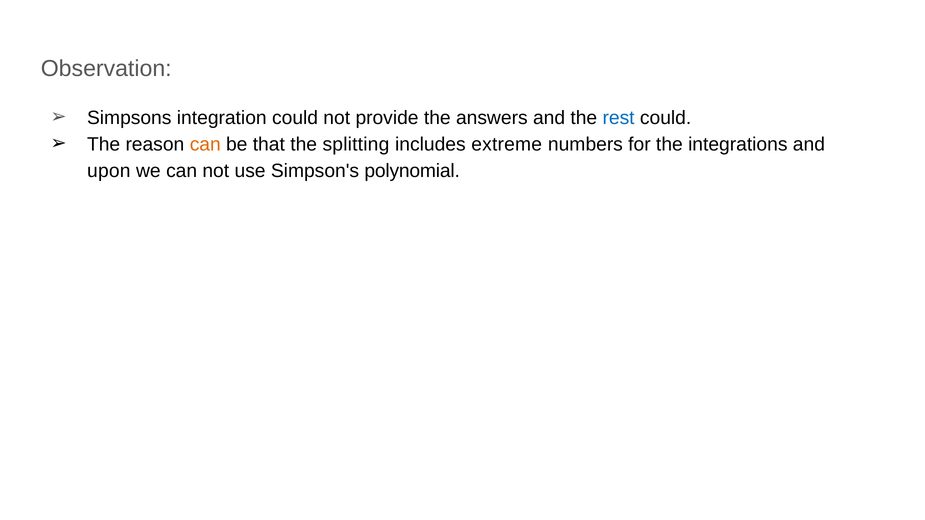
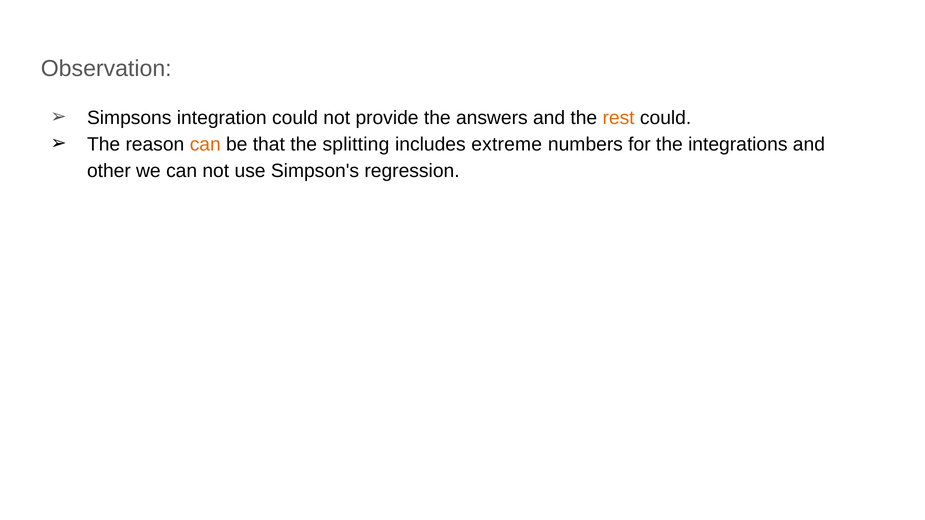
rest colour: blue -> orange
upon: upon -> other
polynomial: polynomial -> regression
